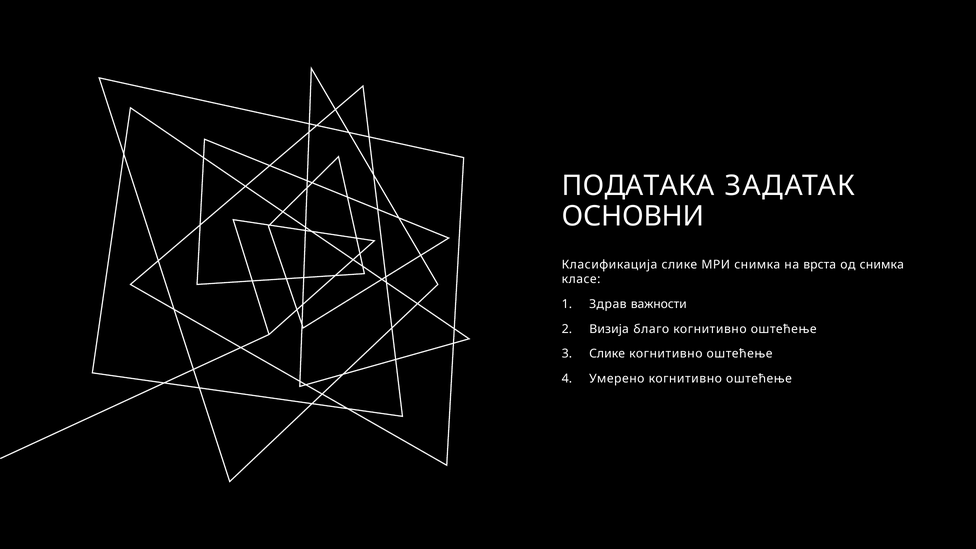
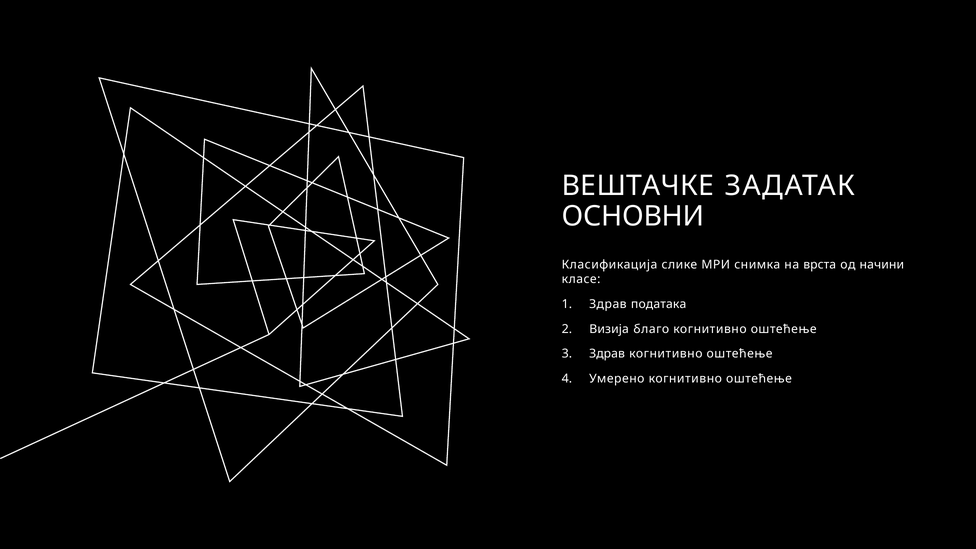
ПОДАТАКА: ПОДАТАКА -> ВЕШТАЧКЕ
од снимка: снимка -> начини
важности: важности -> података
Слике at (607, 354): Слике -> Здрав
